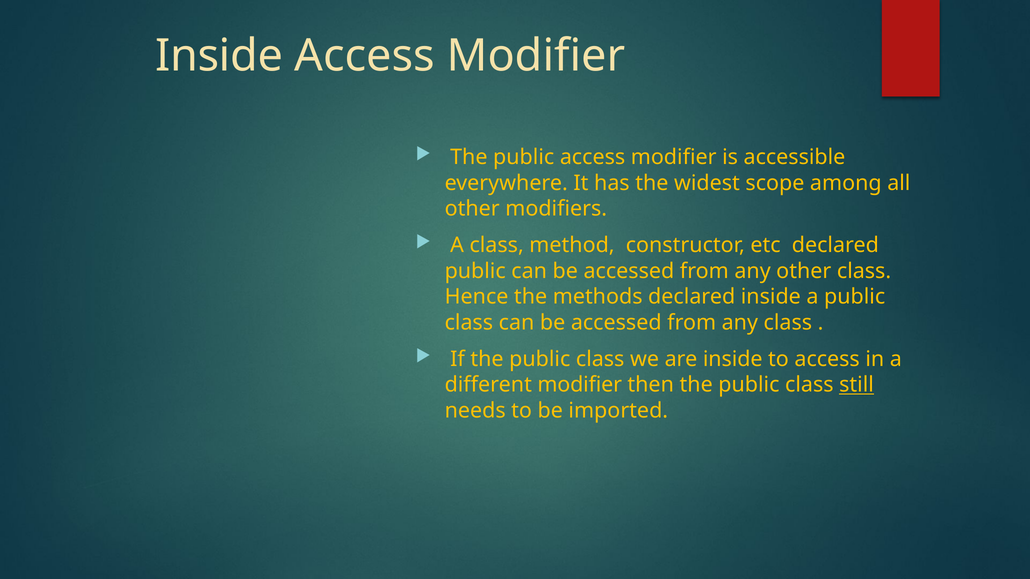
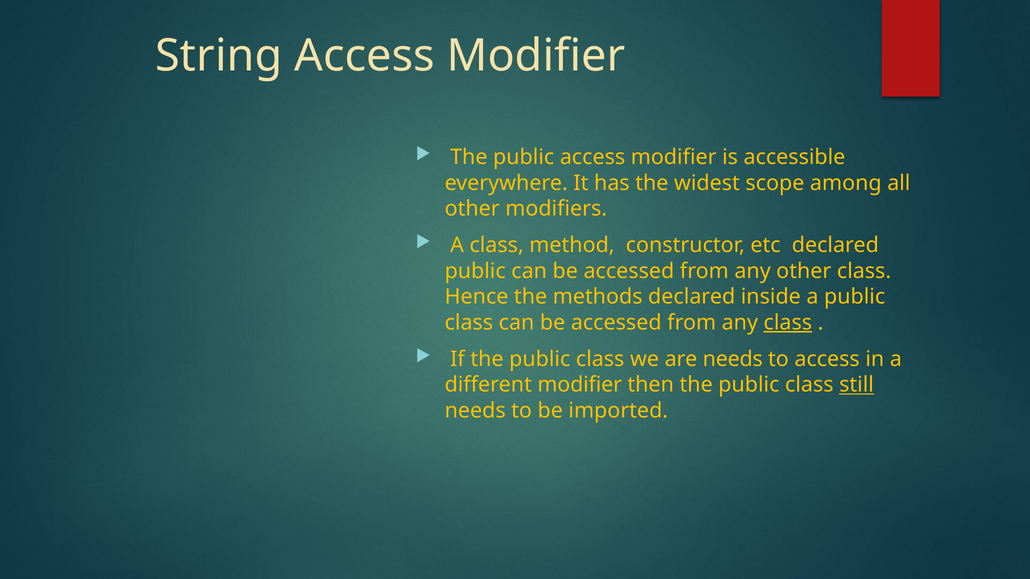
Inside at (219, 56): Inside -> String
class at (788, 323) underline: none -> present
are inside: inside -> needs
